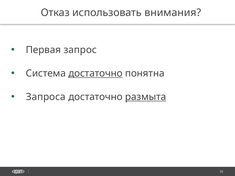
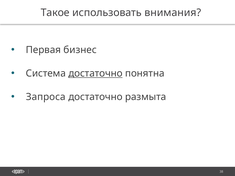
Отказ: Отказ -> Такое
запрос: запрос -> бизнес
размыта underline: present -> none
